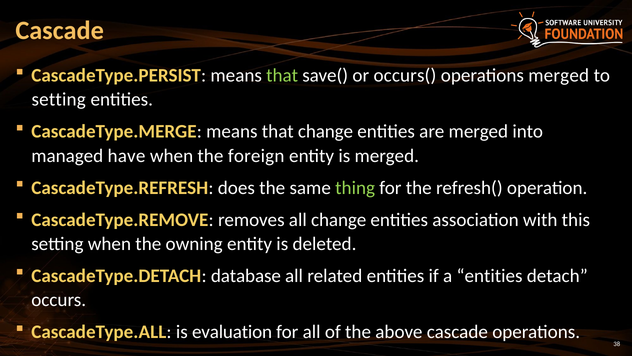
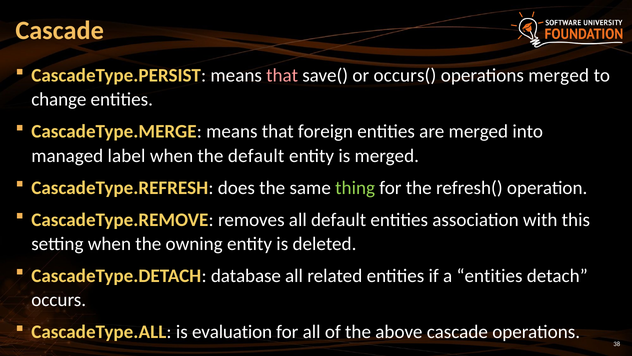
that at (282, 75) colour: light green -> pink
setting at (59, 100): setting -> change
that change: change -> foreign
have: have -> label
the foreign: foreign -> default
all change: change -> default
